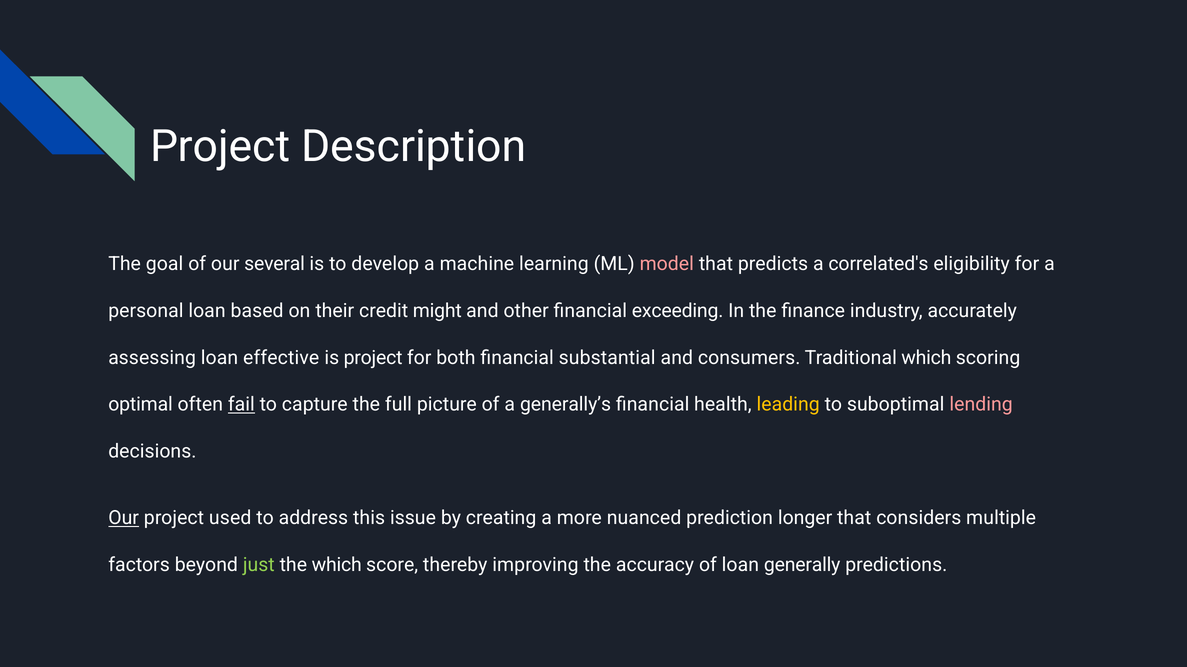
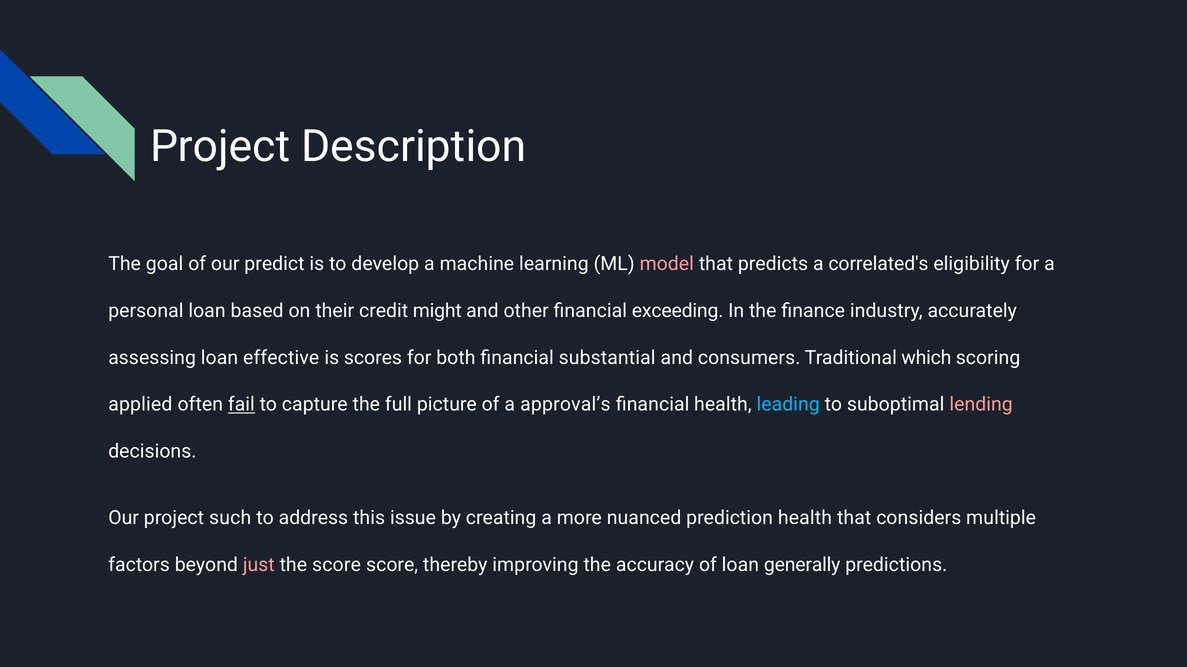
several: several -> predict
is project: project -> scores
optimal: optimal -> applied
generally’s: generally’s -> approval’s
leading colour: yellow -> light blue
Our at (124, 519) underline: present -> none
used: used -> such
prediction longer: longer -> health
just colour: light green -> pink
the which: which -> score
